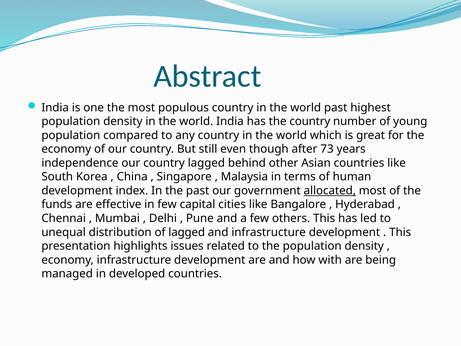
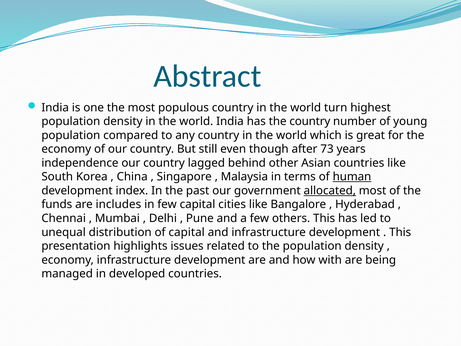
world past: past -> turn
human underline: none -> present
effective: effective -> includes
of lagged: lagged -> capital
